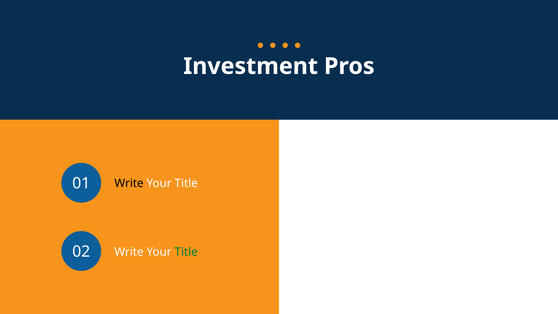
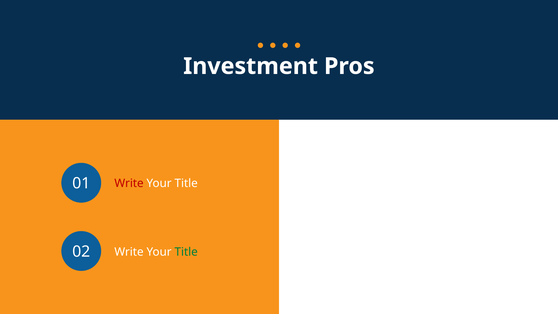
Write at (129, 183) colour: black -> red
